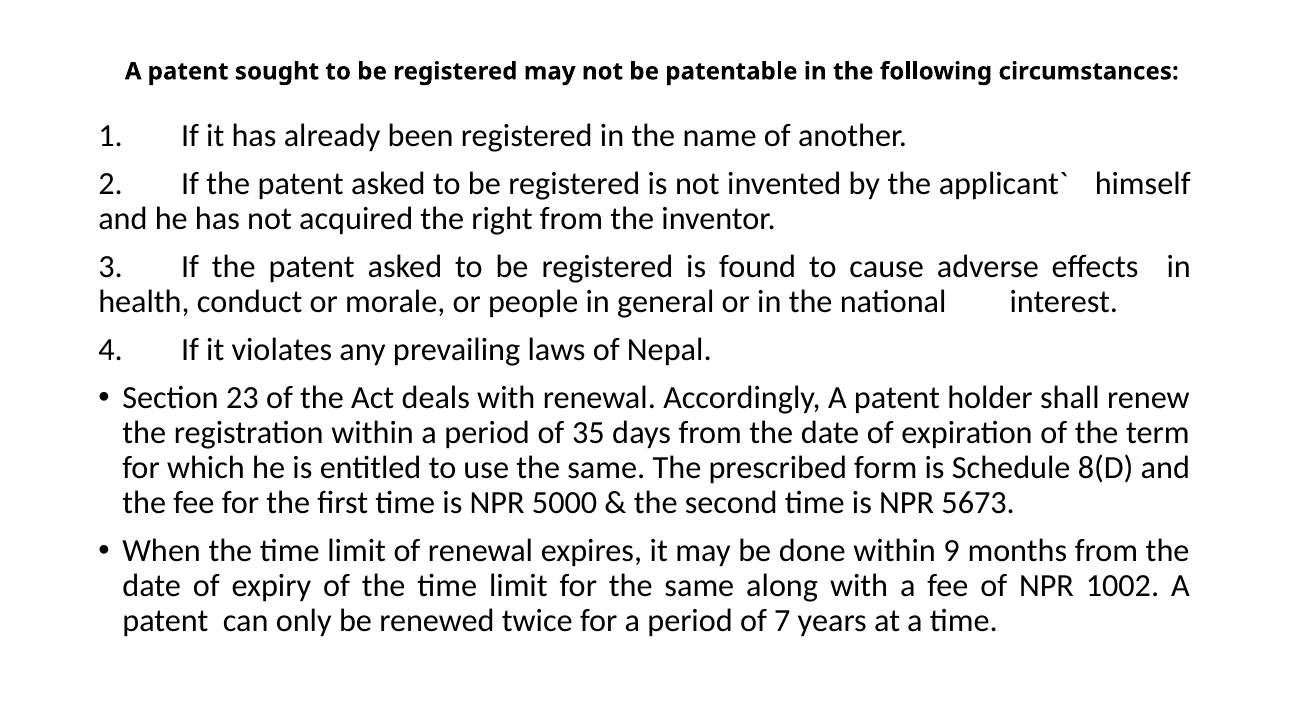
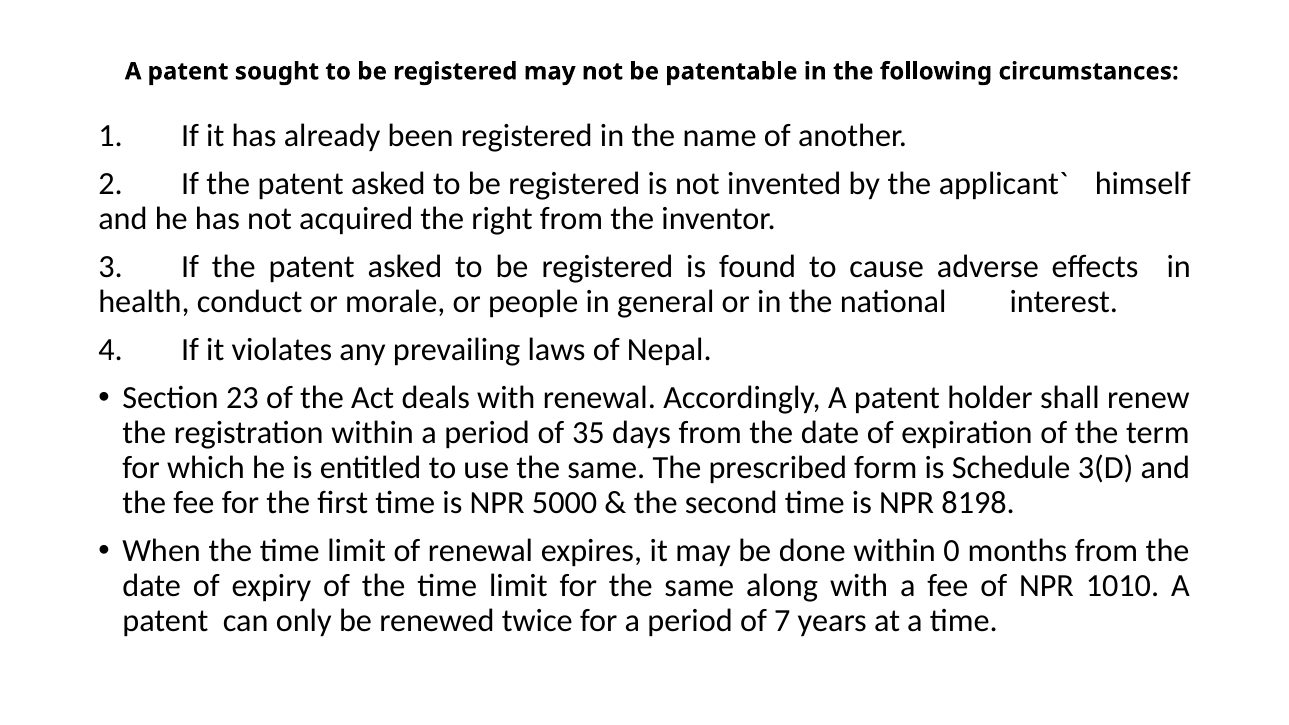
8(D: 8(D -> 3(D
5673: 5673 -> 8198
9: 9 -> 0
1002: 1002 -> 1010
